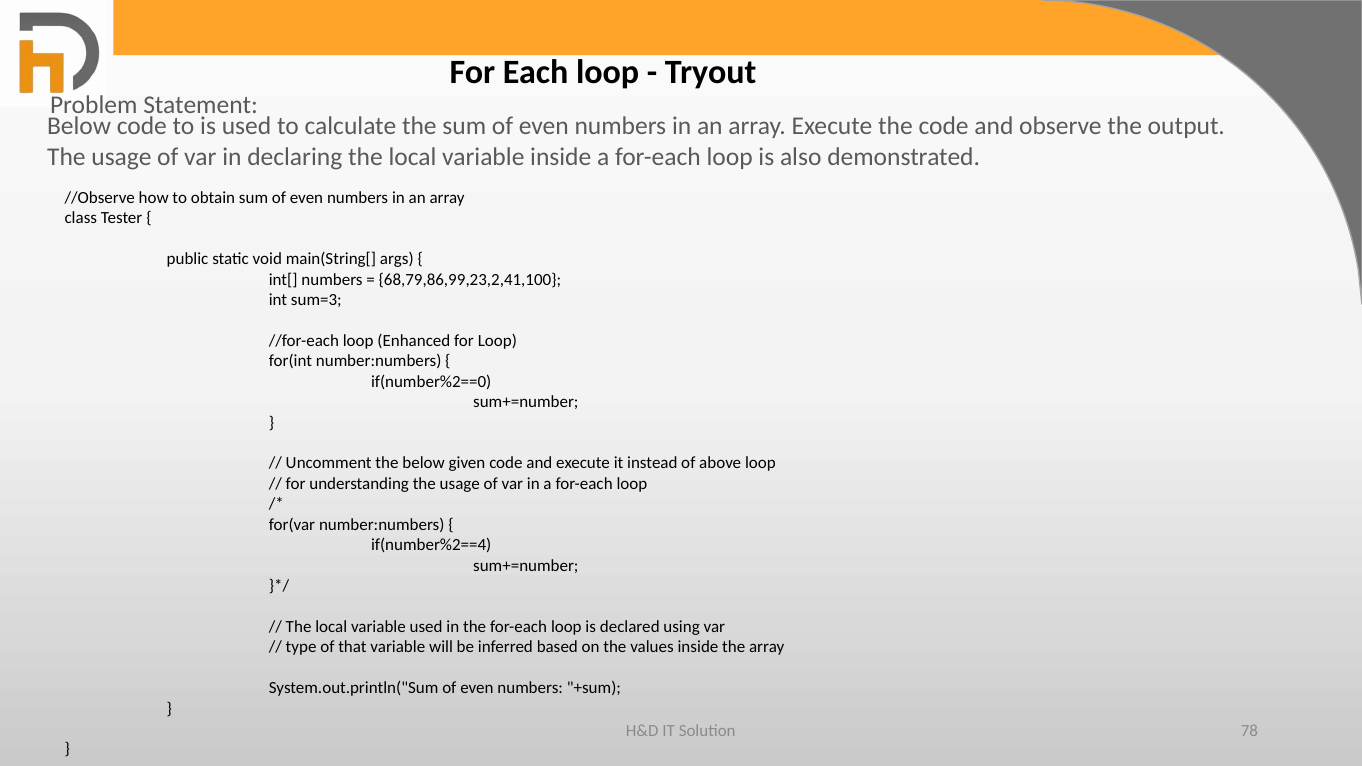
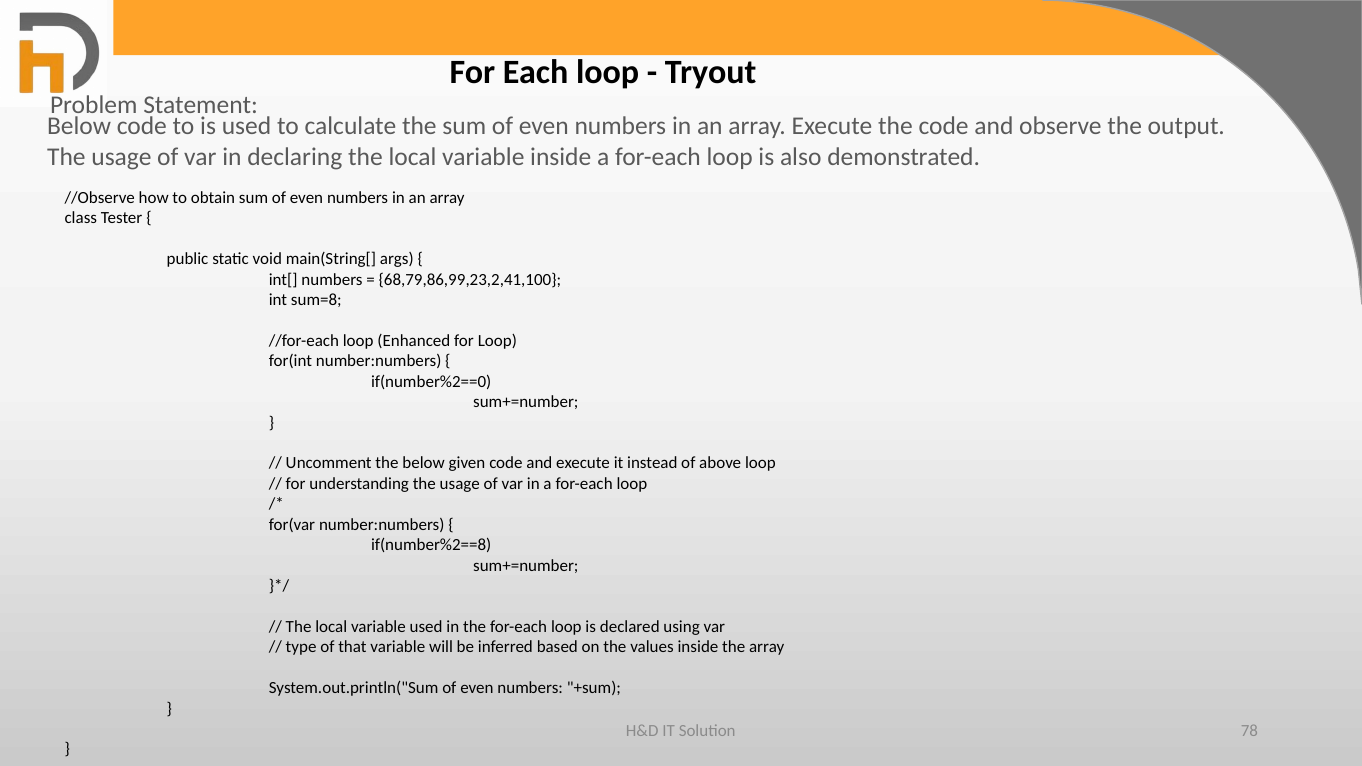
sum=3: sum=3 -> sum=8
if(number%2==4: if(number%2==4 -> if(number%2==8
